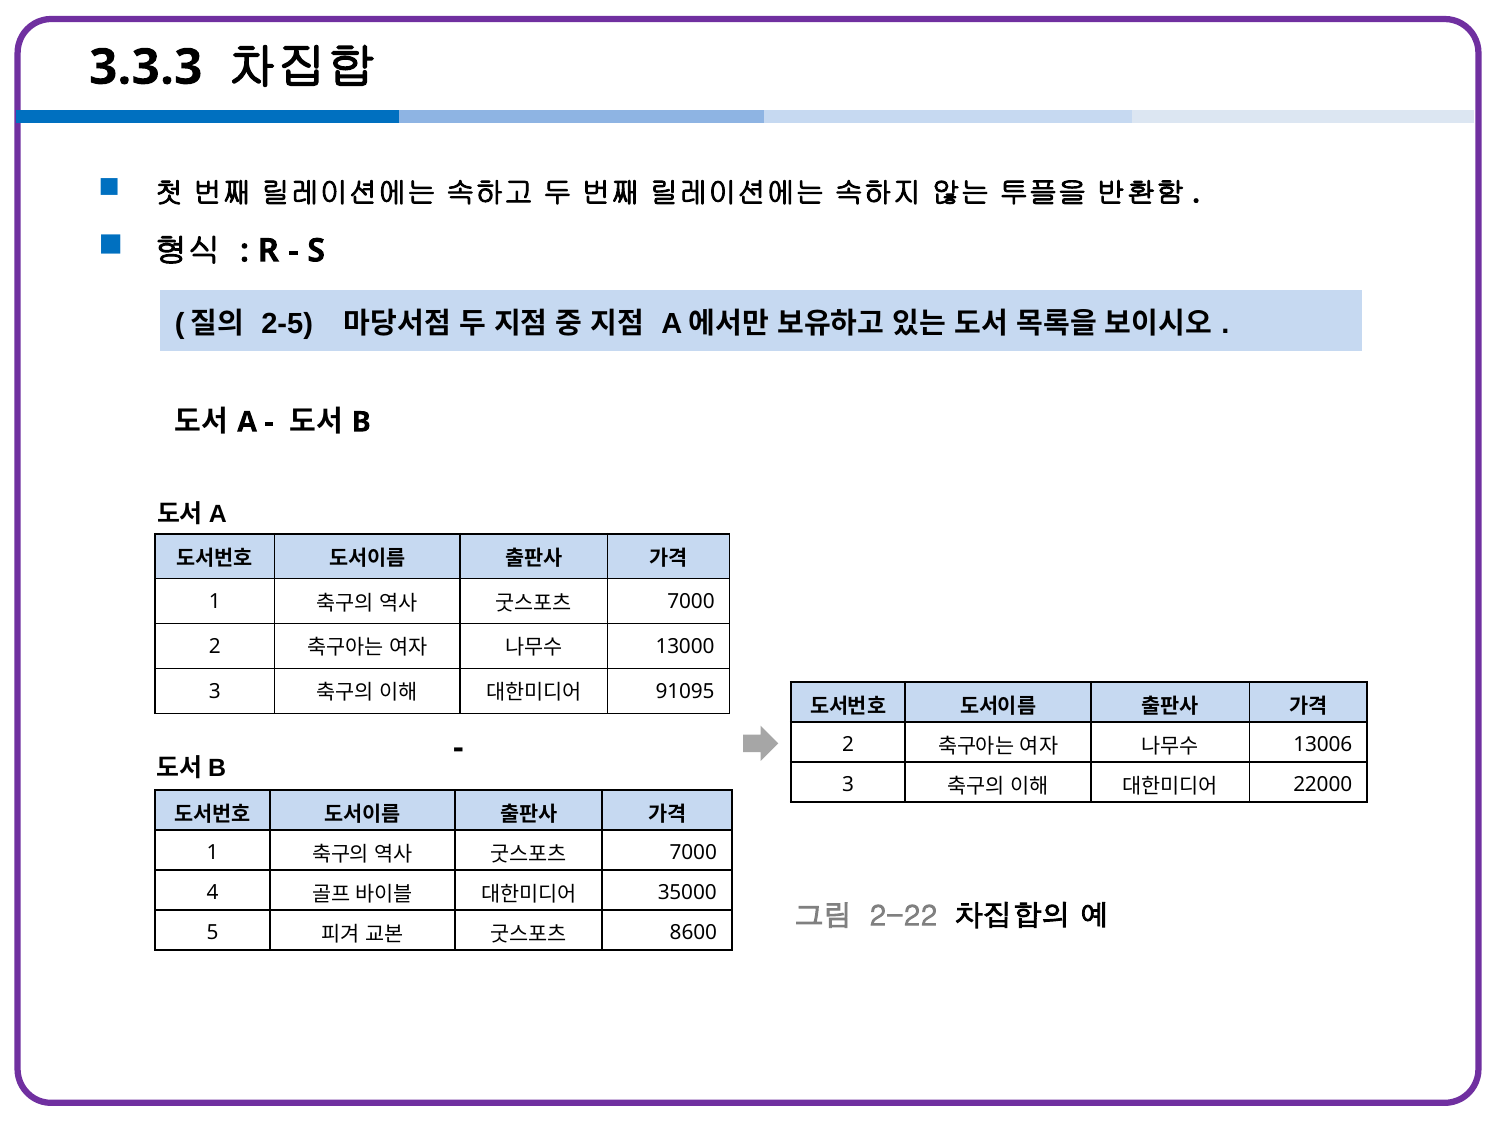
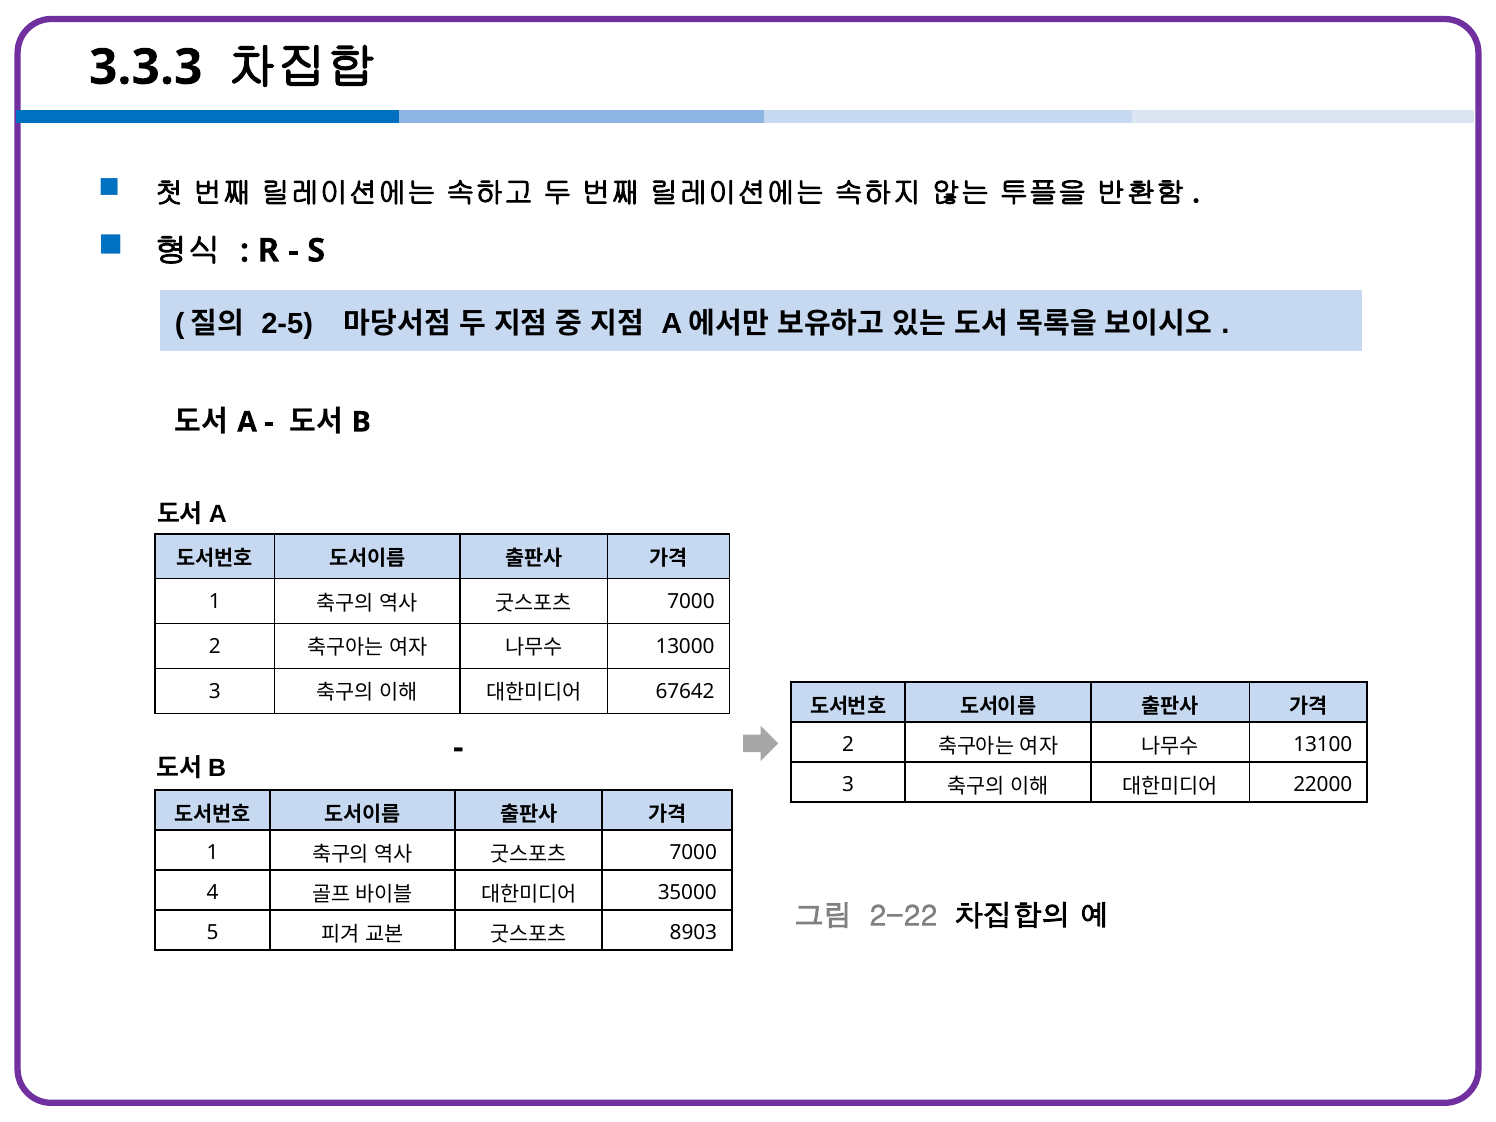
91095: 91095 -> 67642
13006: 13006 -> 13100
8600: 8600 -> 8903
